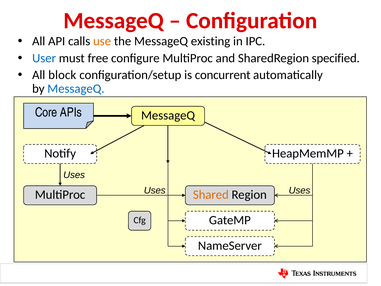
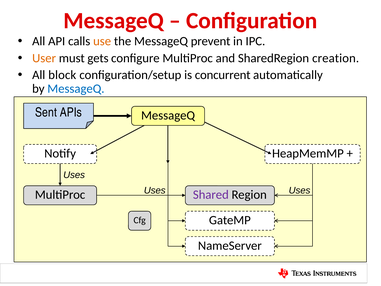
existing: existing -> prevent
User colour: blue -> orange
free: free -> gets
specified: specified -> creation
Core: Core -> Sent
Shared colour: orange -> purple
